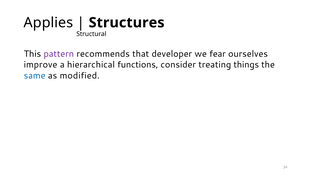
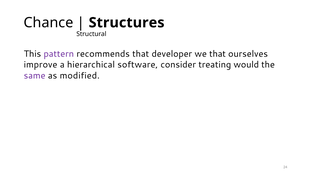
Applies: Applies -> Chance
we fear: fear -> that
functions: functions -> software
things: things -> would
same colour: blue -> purple
